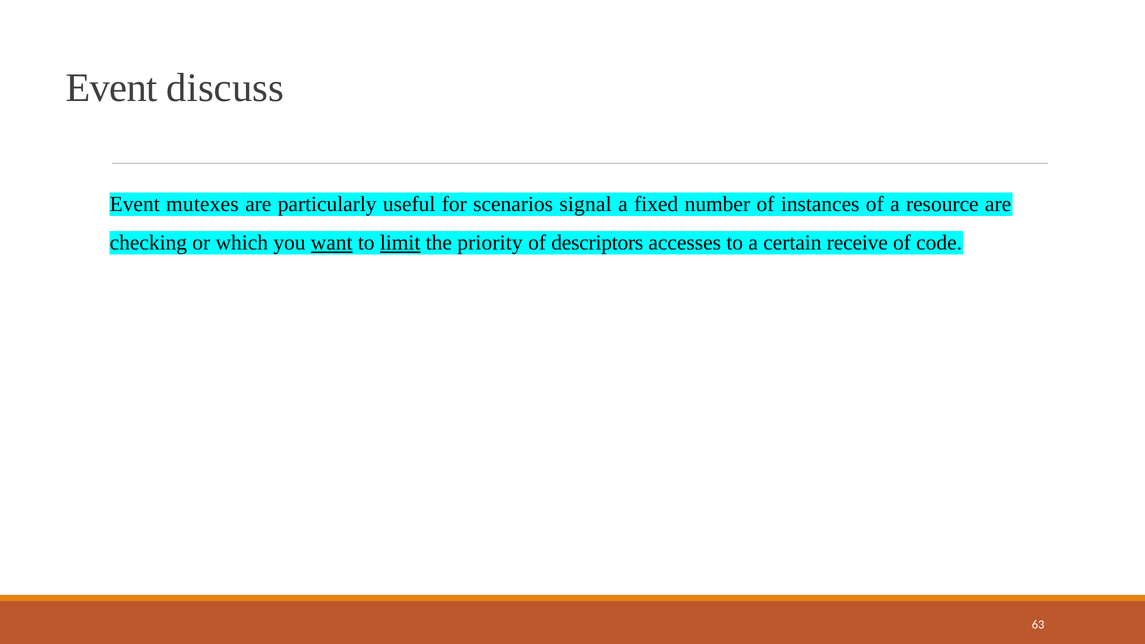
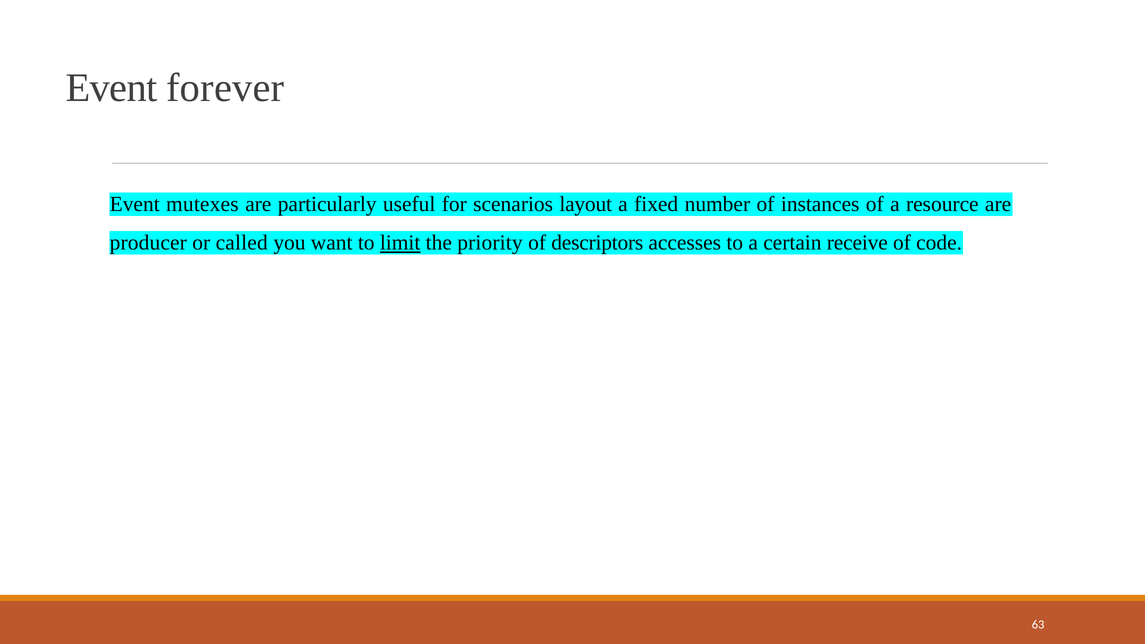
discuss: discuss -> forever
signal: signal -> layout
checking: checking -> producer
which: which -> called
want underline: present -> none
